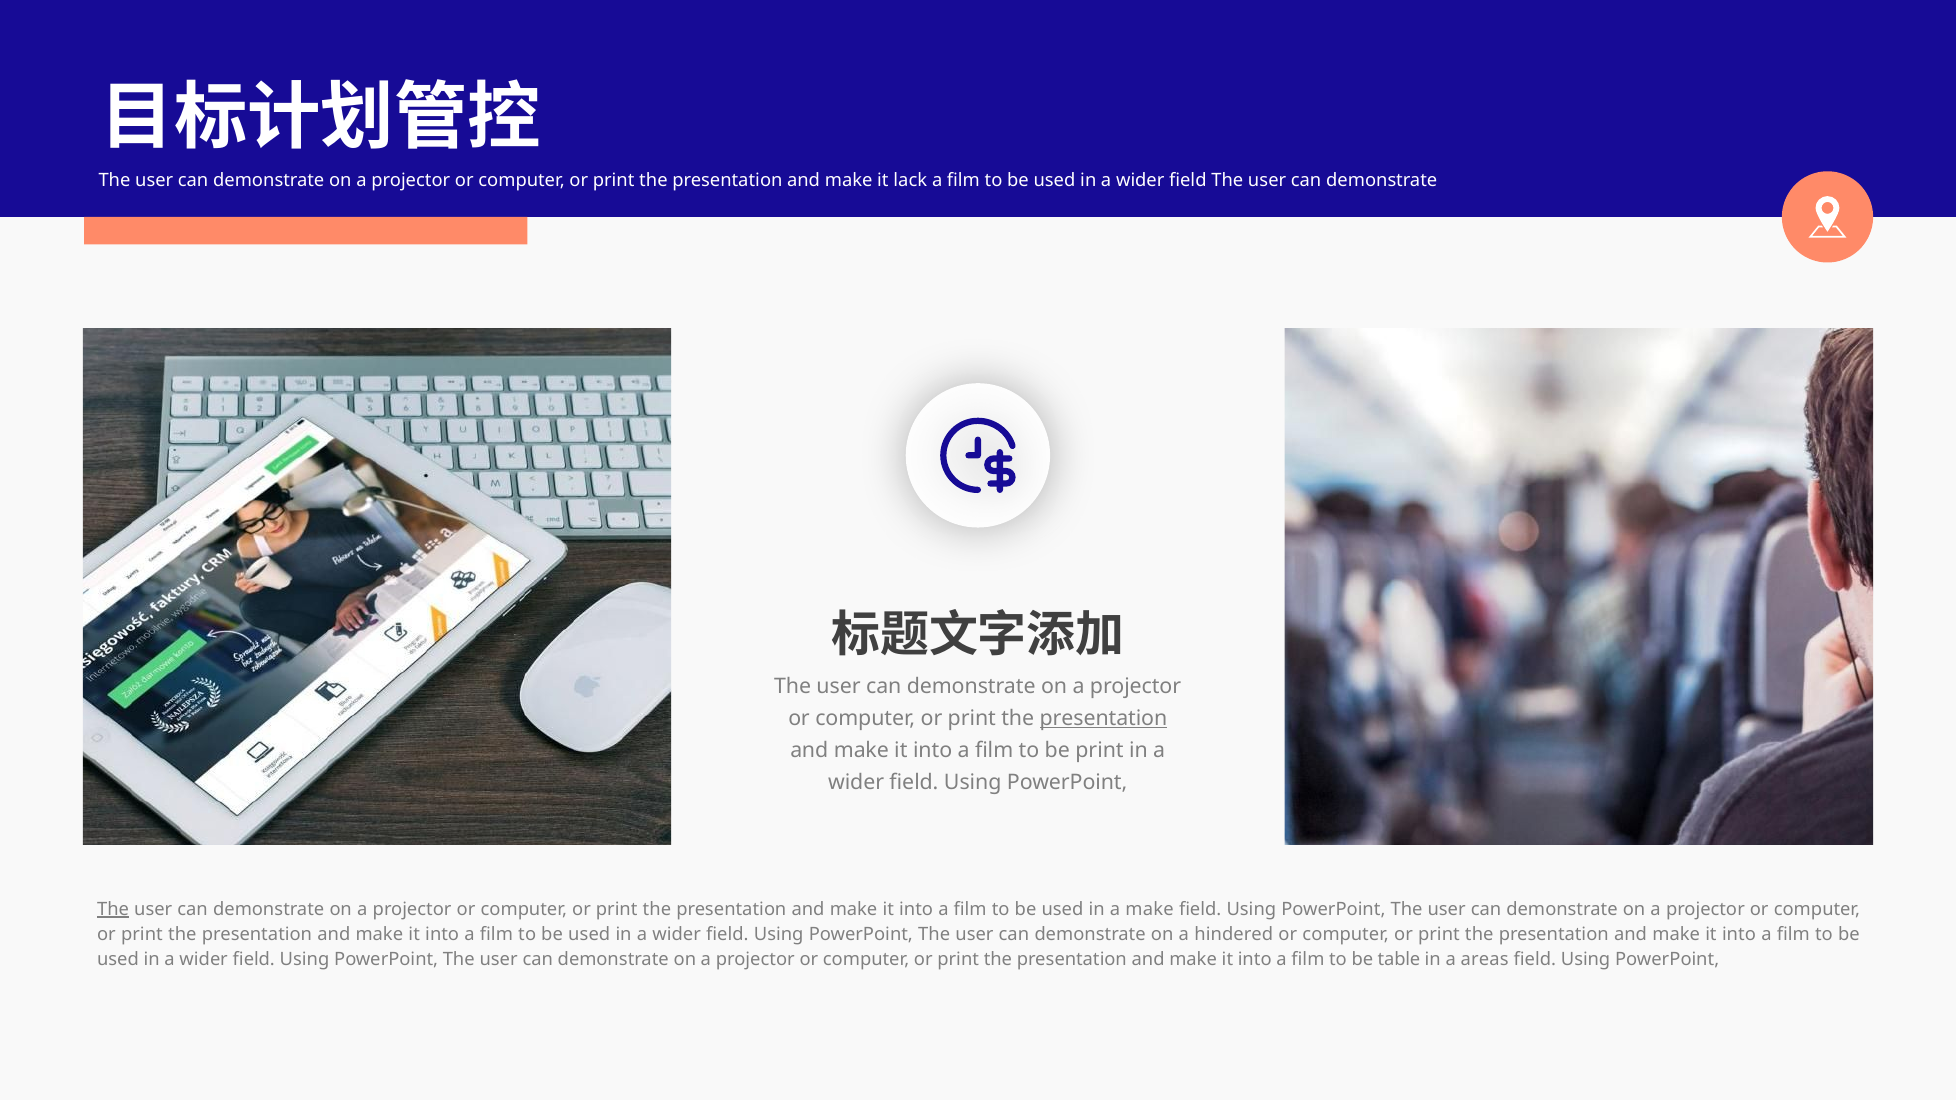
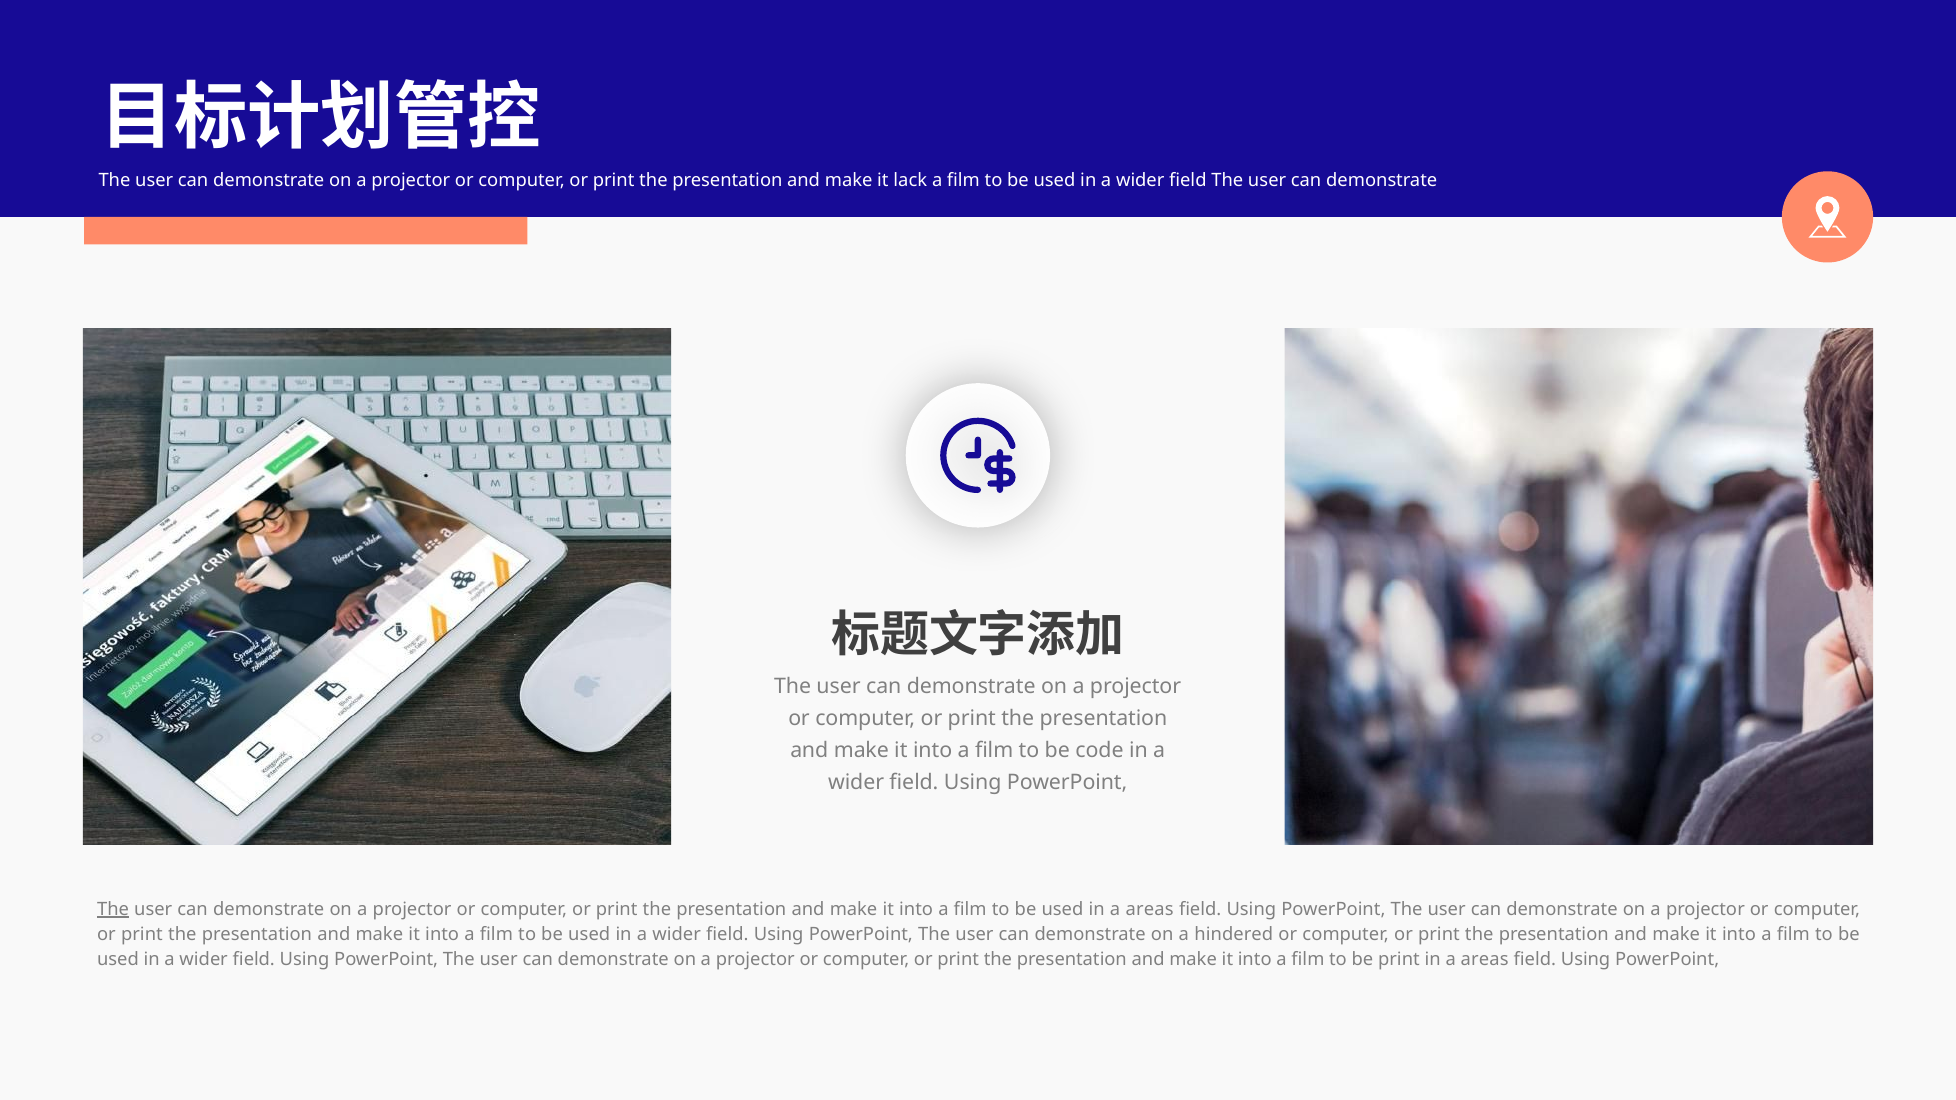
presentation at (1103, 719) underline: present -> none
be print: print -> code
used in a make: make -> areas
be table: table -> print
